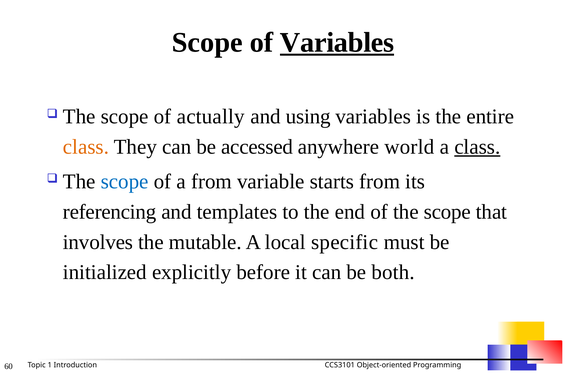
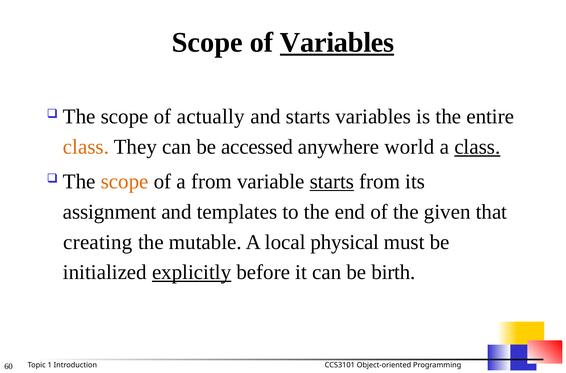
and using: using -> starts
scope at (125, 181) colour: blue -> orange
starts at (332, 181) underline: none -> present
referencing: referencing -> assignment
of the scope: scope -> given
involves: involves -> creating
specific: specific -> physical
explicitly underline: none -> present
both: both -> birth
